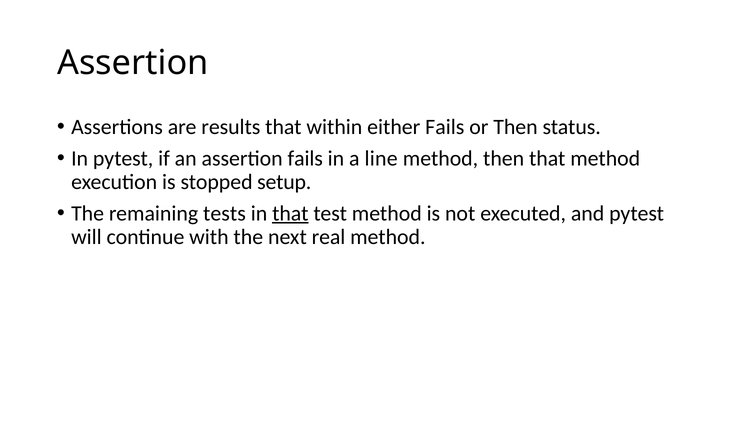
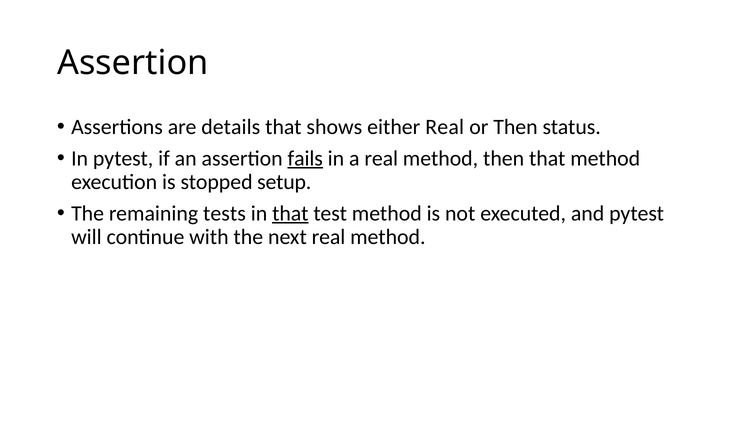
results: results -> details
within: within -> shows
either Fails: Fails -> Real
fails at (305, 158) underline: none -> present
a line: line -> real
